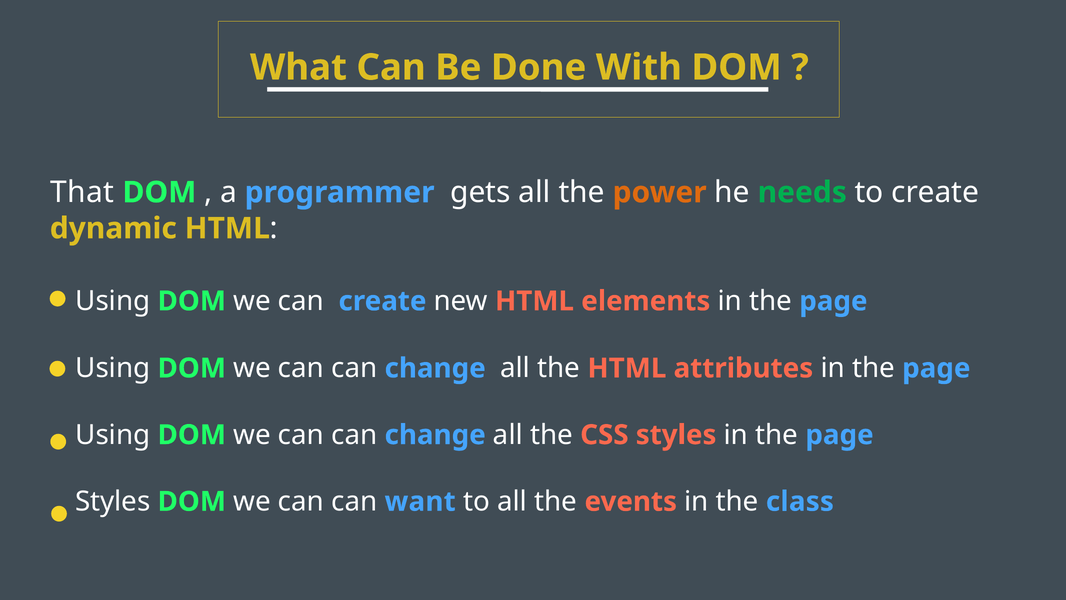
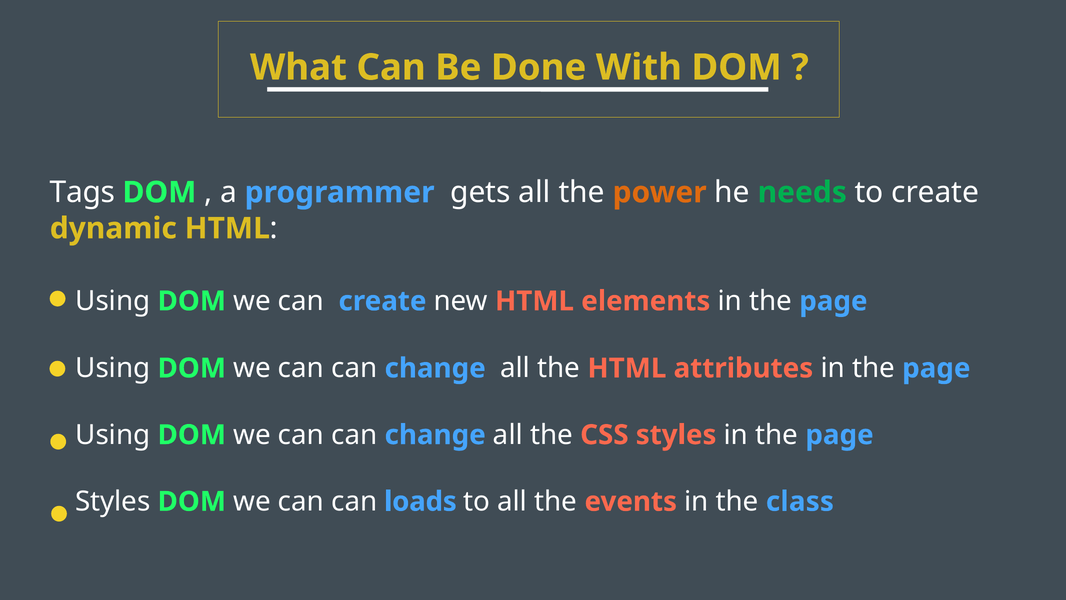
That: That -> Tags
want: want -> loads
